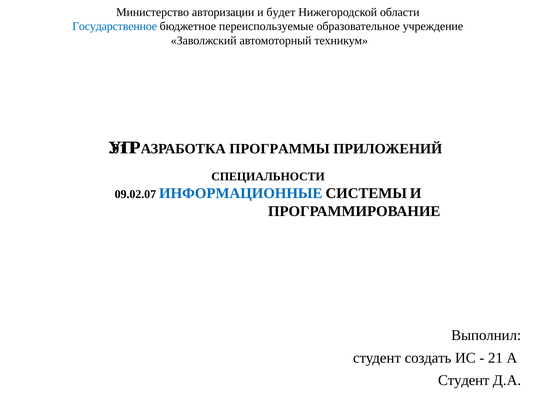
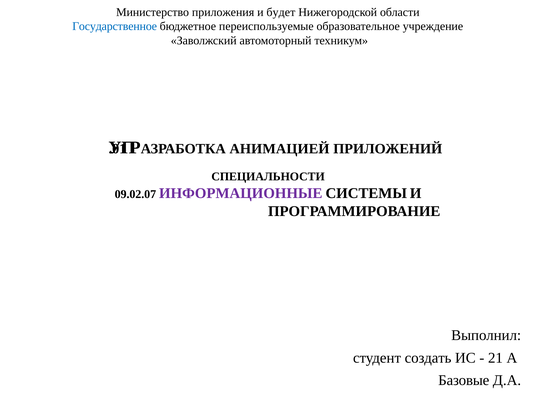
авторизации: авторизации -> приложения
ПРОГРАММЫ: ПРОГРАММЫ -> АНИМАЦИЕЙ
ИНФОРМАЦИОННЫЕ colour: blue -> purple
Студент at (464, 380): Студент -> Базовые
